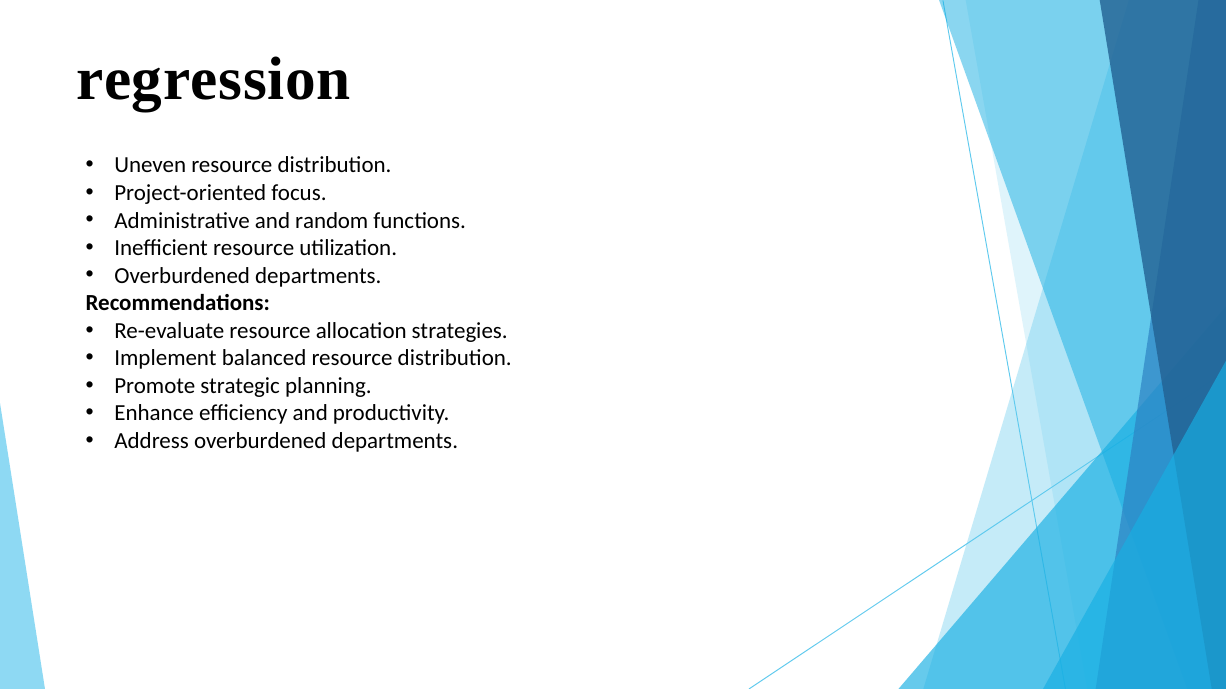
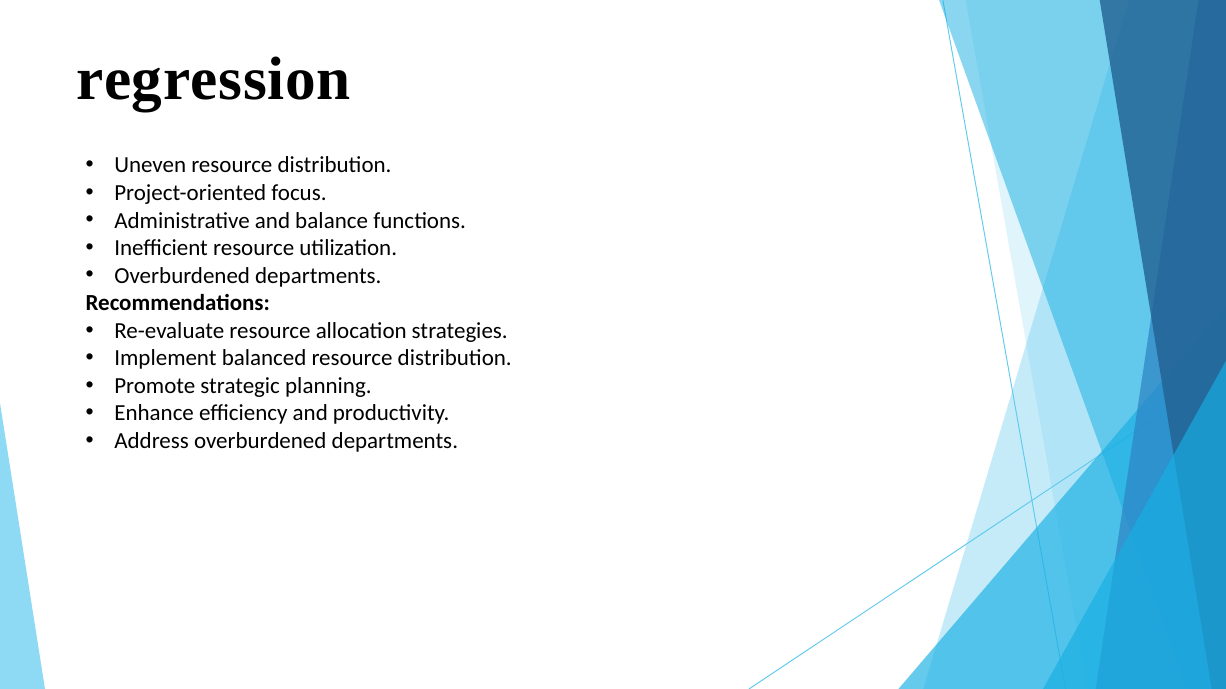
random: random -> balance
